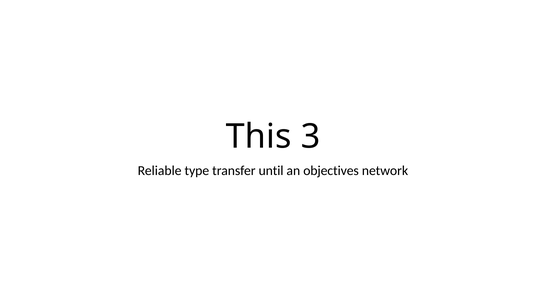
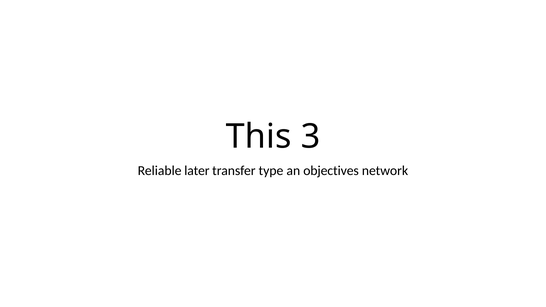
type: type -> later
until: until -> type
